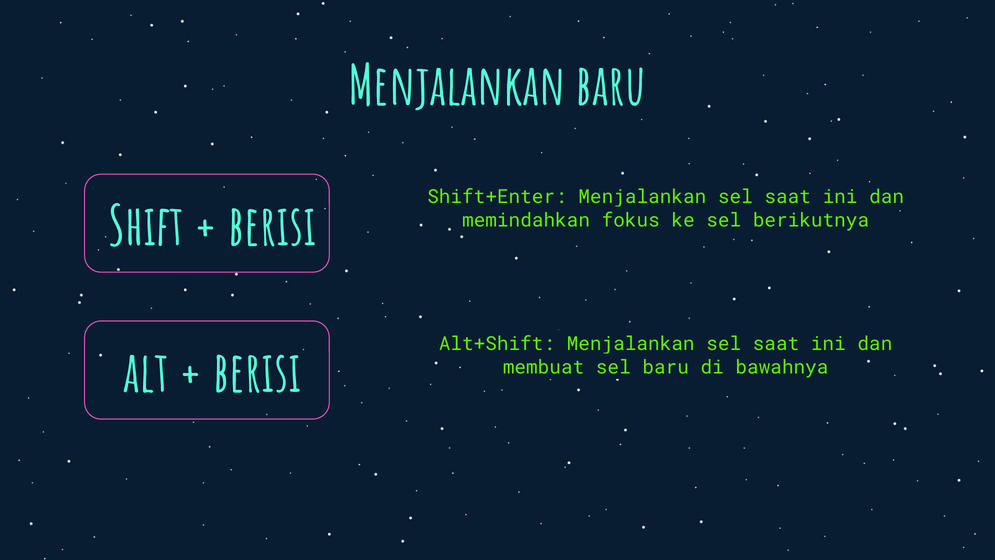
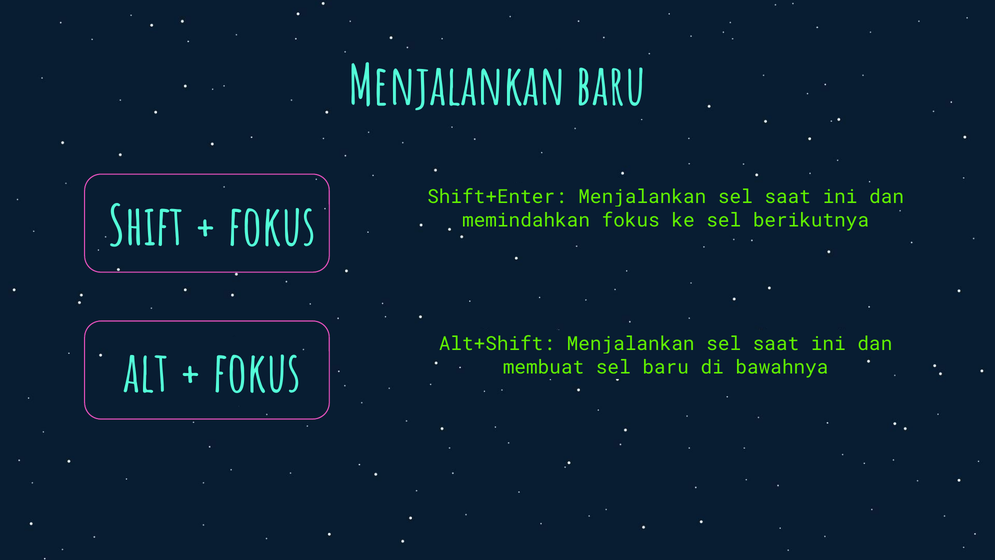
berisi at (272, 227): berisi -> fokus
berisi at (257, 374): berisi -> fokus
